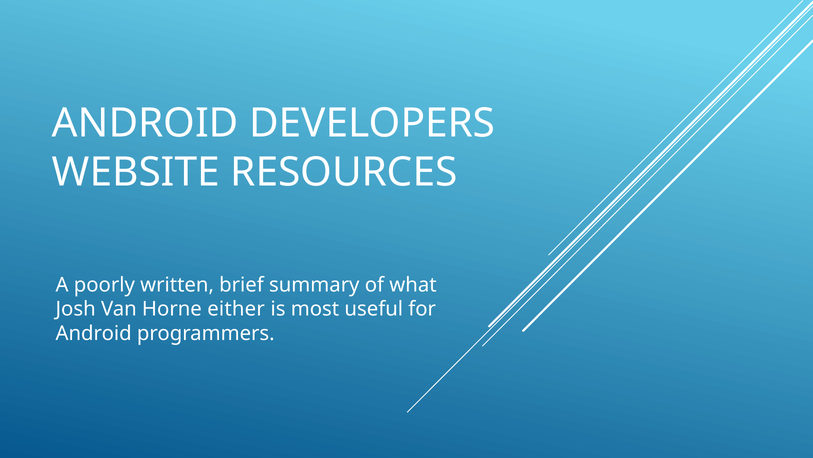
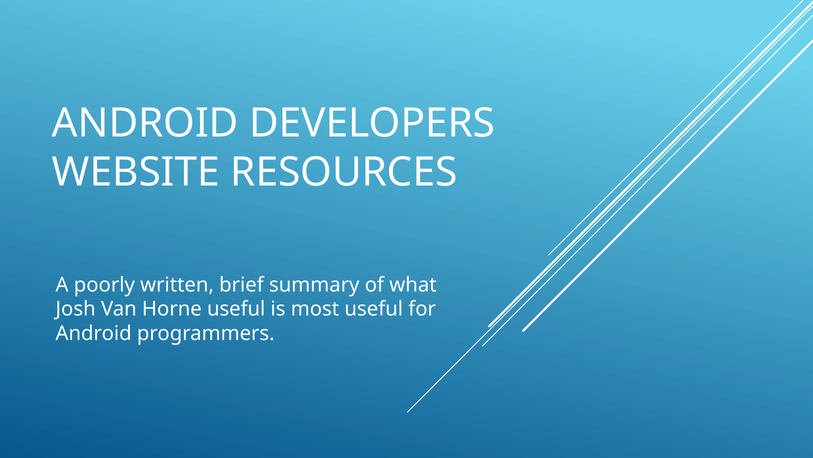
Horne either: either -> useful
